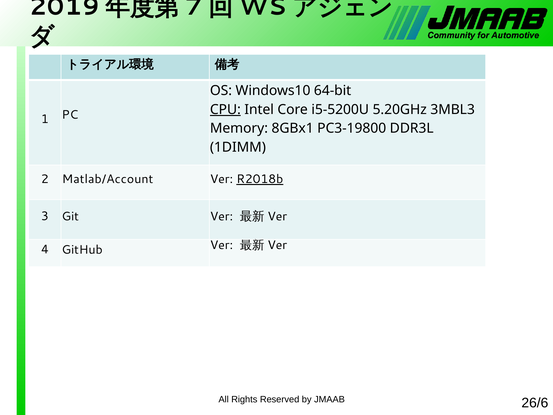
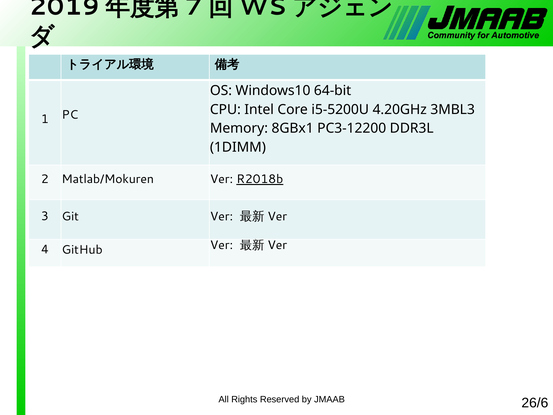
CPU underline: present -> none
5.20GHz: 5.20GHz -> 4.20GHz
PC3-19800: PC3-19800 -> PC3-12200
Matlab/Account: Matlab/Account -> Matlab/Mokuren
